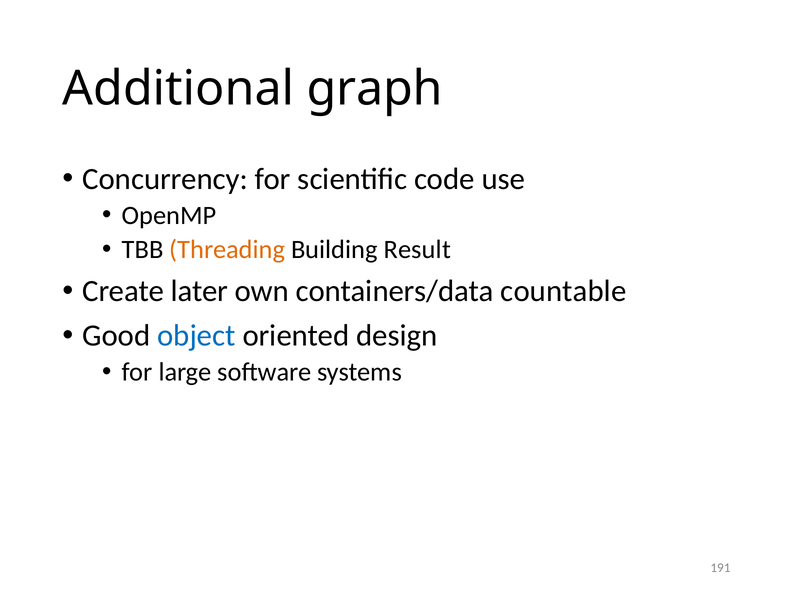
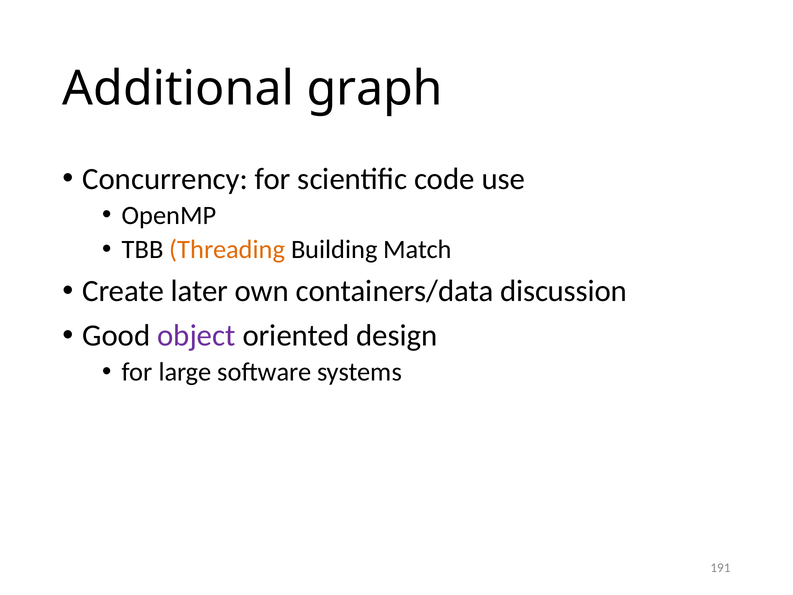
Result: Result -> Match
countable: countable -> discussion
object colour: blue -> purple
